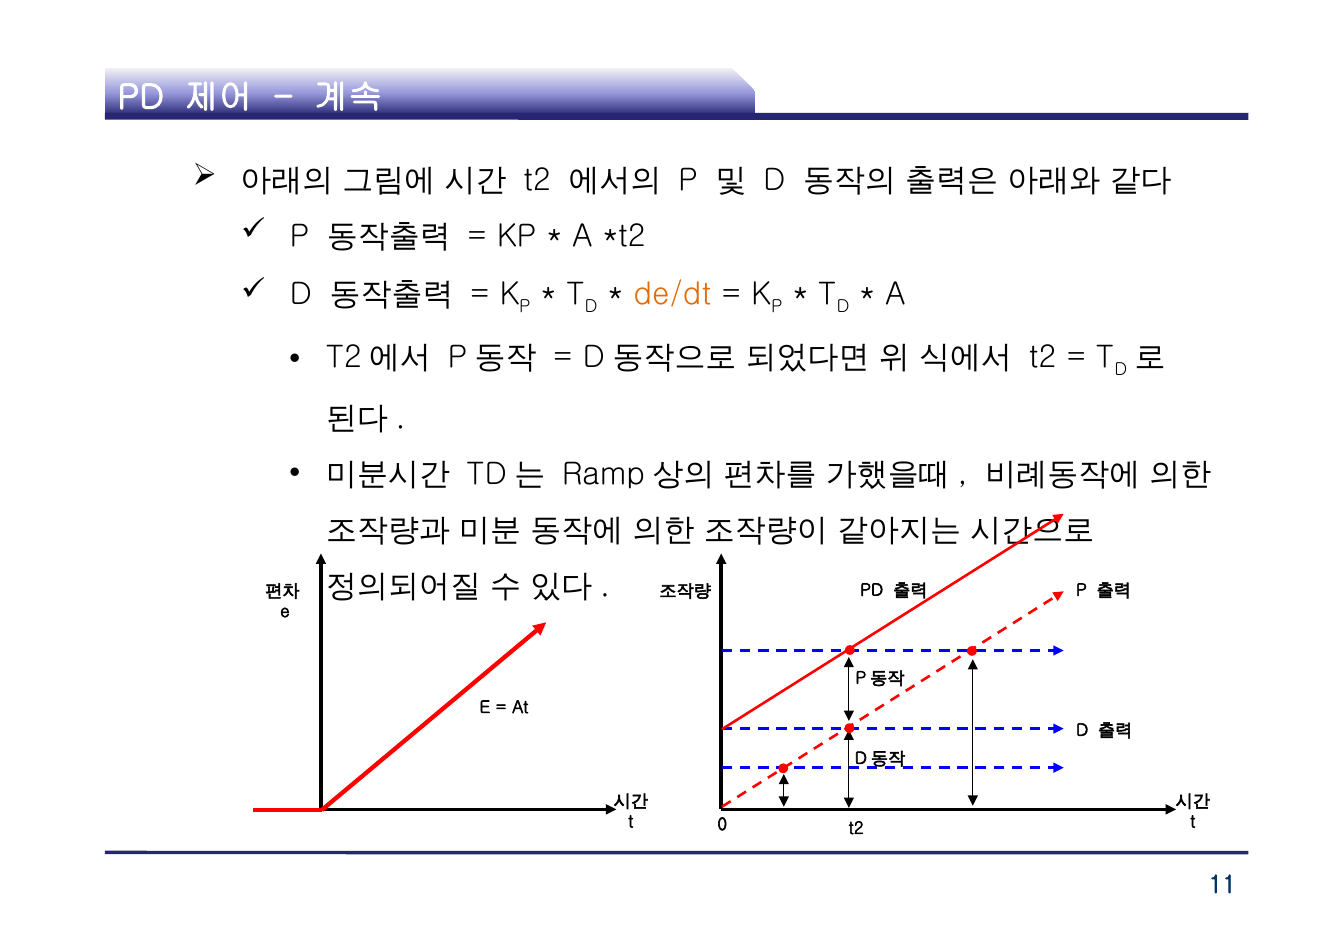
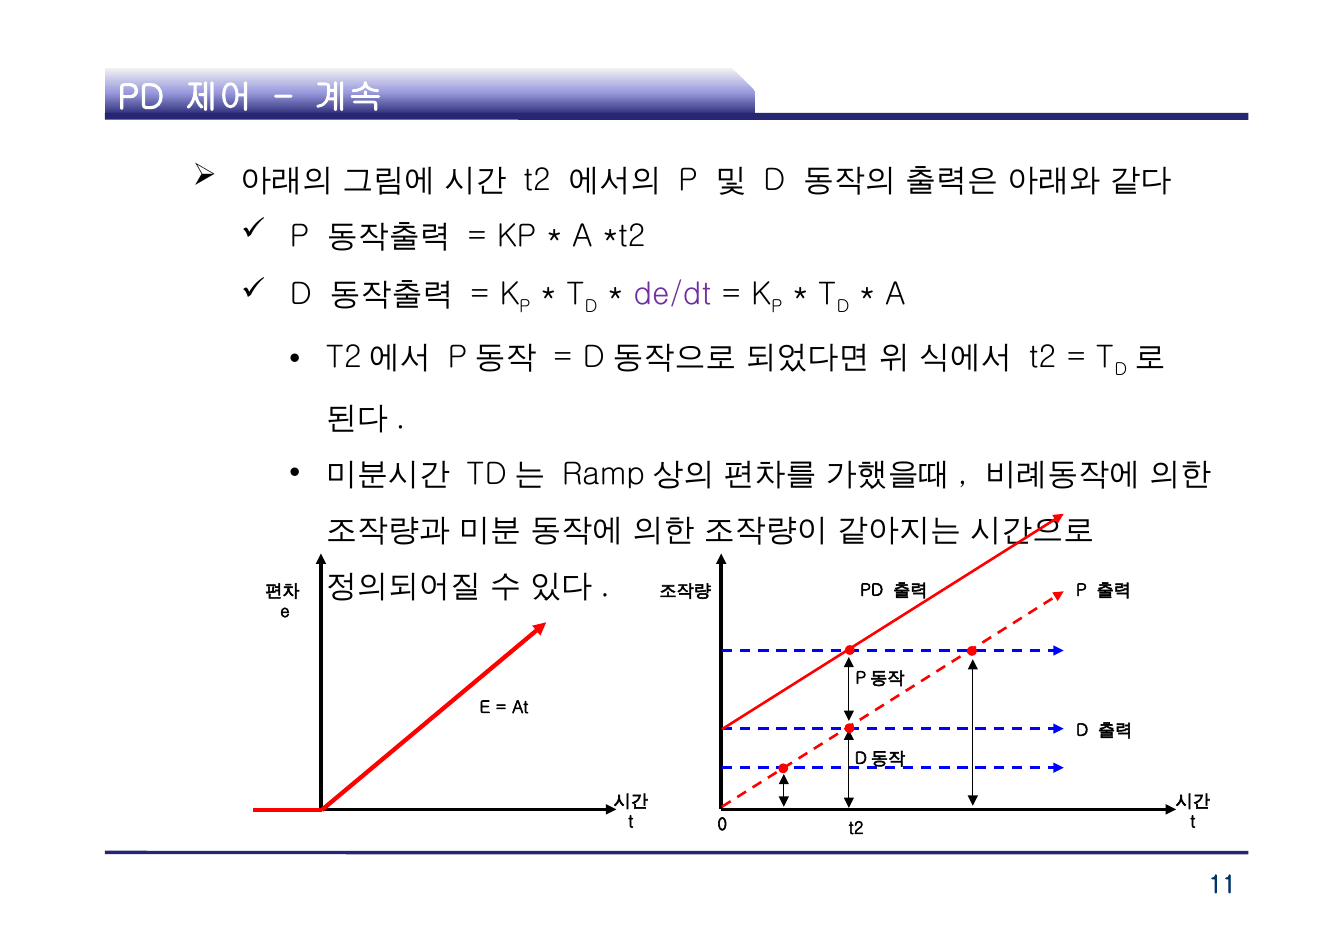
de/dt colour: orange -> purple
